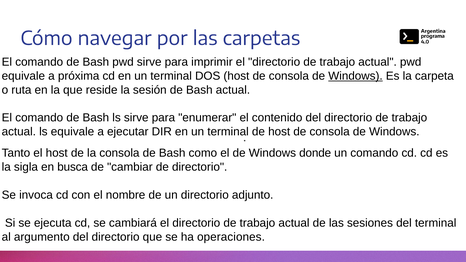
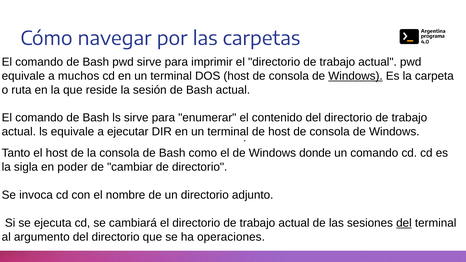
próxima: próxima -> muchos
busca: busca -> poder
del at (404, 223) underline: none -> present
